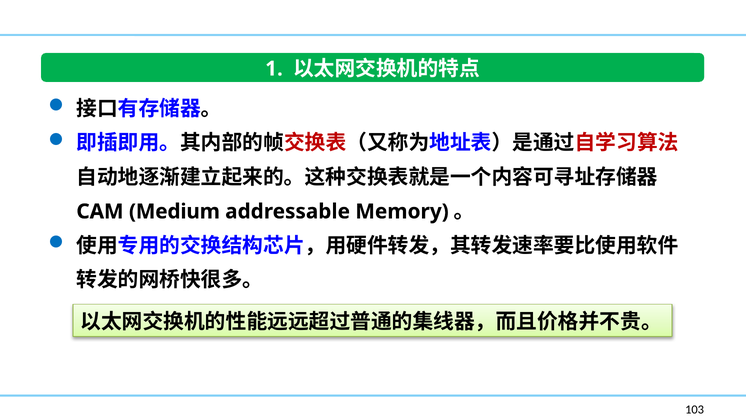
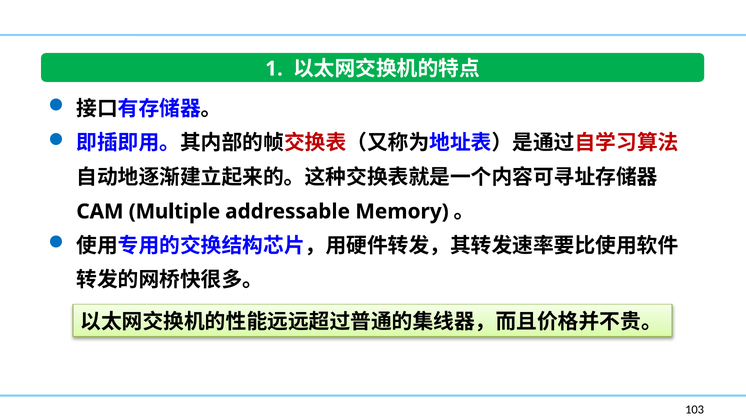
Medium: Medium -> Multiple
